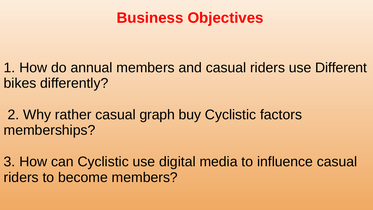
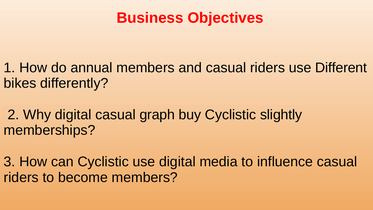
Why rather: rather -> digital
factors: factors -> slightly
